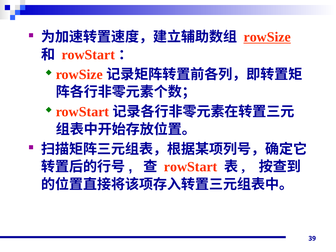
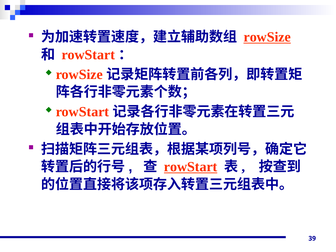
rowStart at (191, 167) underline: none -> present
